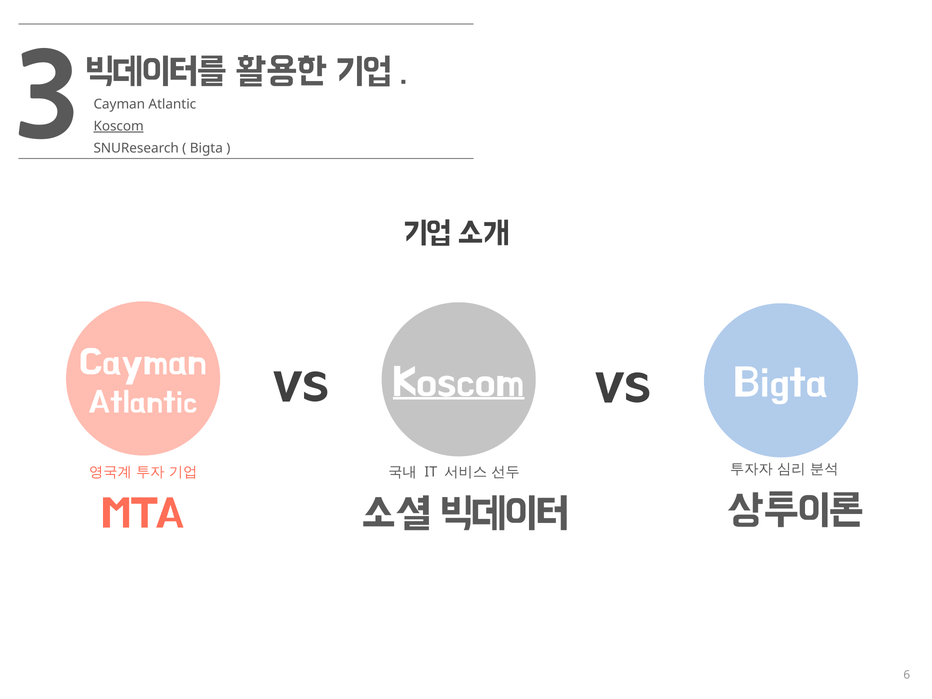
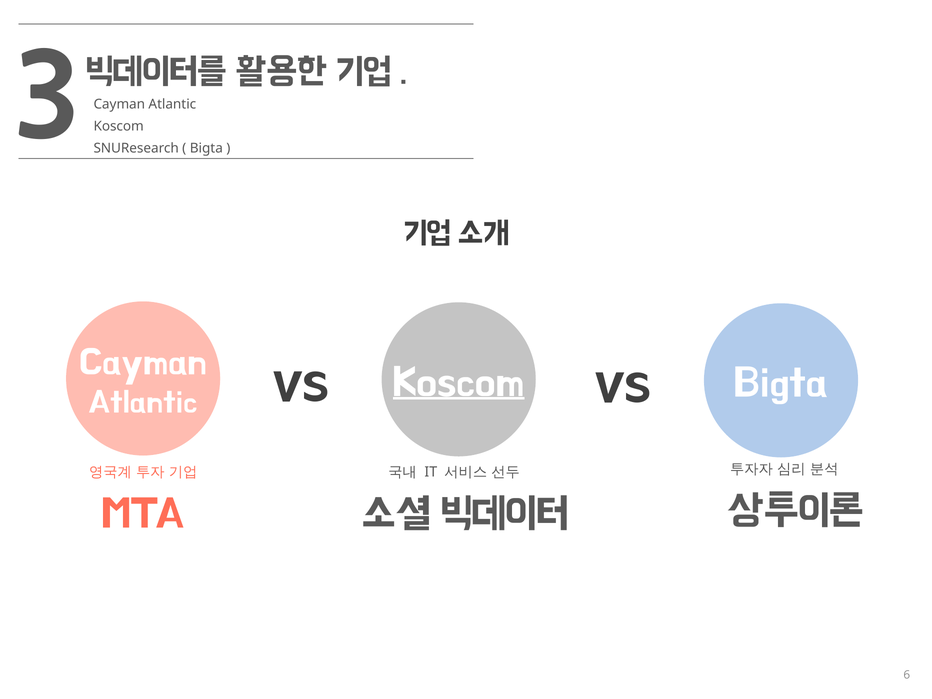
Koscom at (119, 126) underline: present -> none
